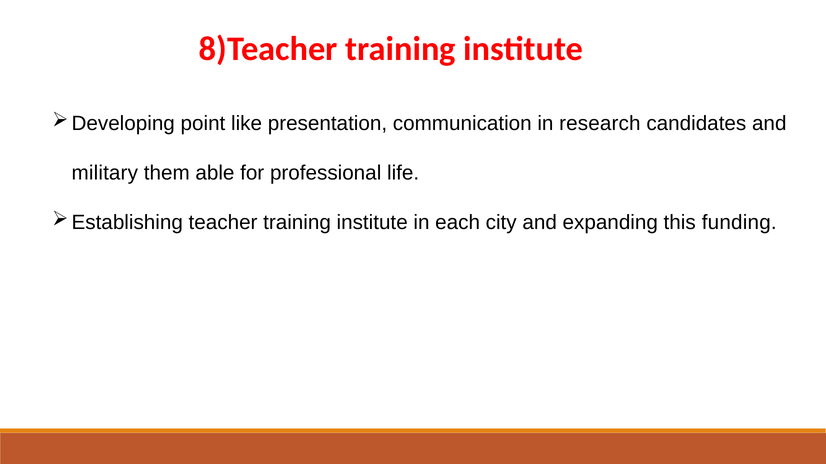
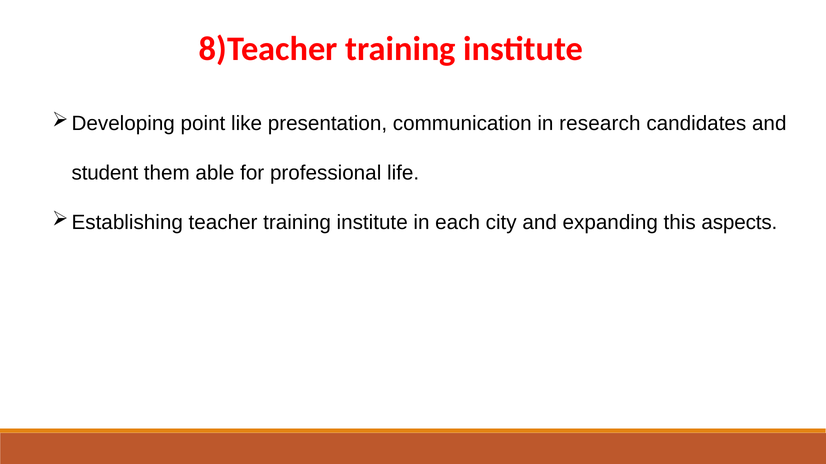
military: military -> student
funding: funding -> aspects
